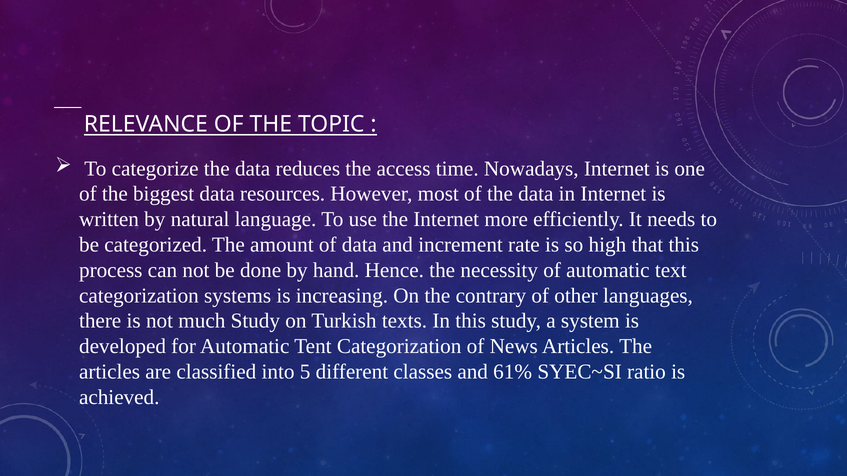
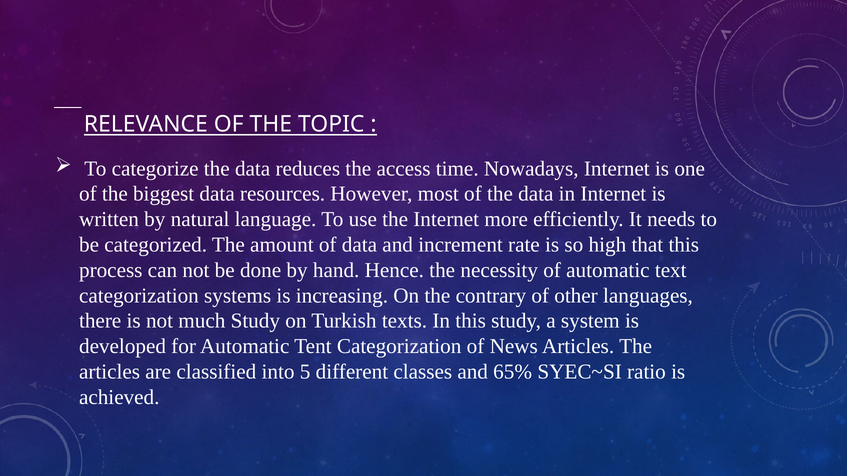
61%: 61% -> 65%
